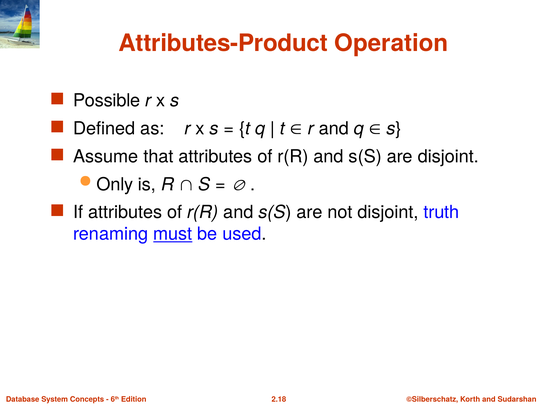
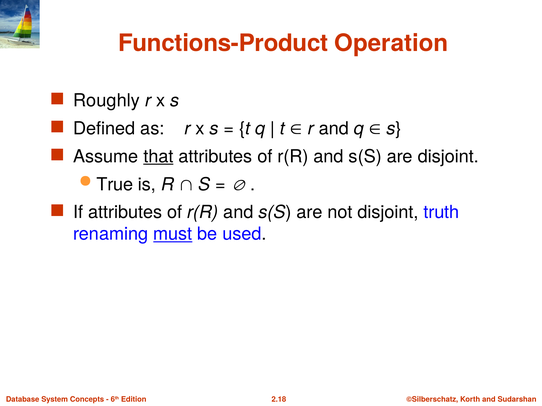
Attributes-Product: Attributes-Product -> Functions-Product
Possible: Possible -> Roughly
that underline: none -> present
Only: Only -> True
